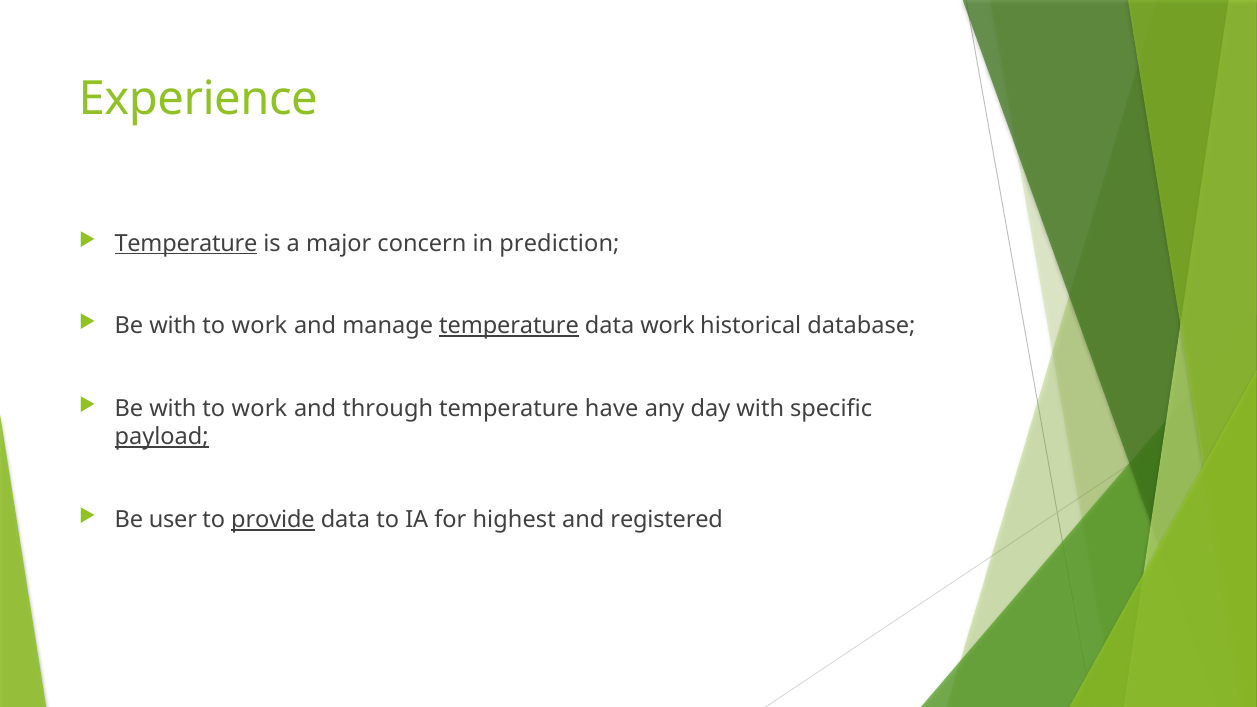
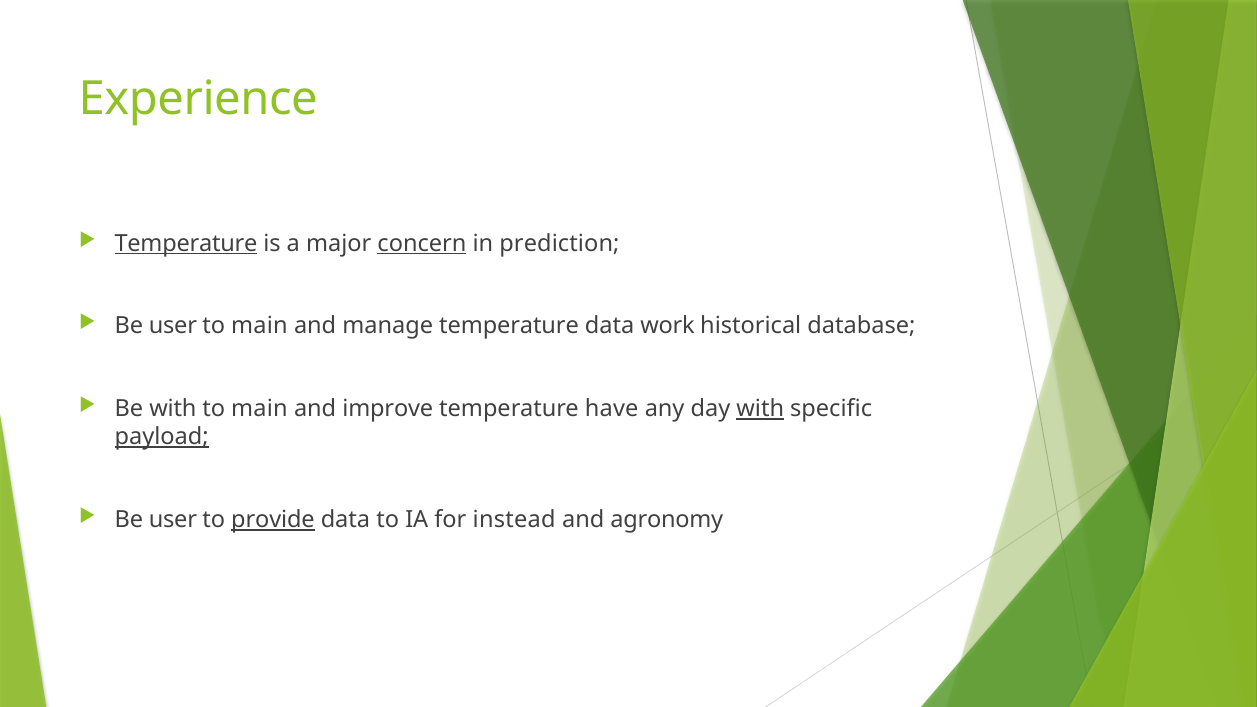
concern underline: none -> present
with at (173, 326): with -> user
work at (259, 326): work -> main
temperature at (509, 326) underline: present -> none
work at (259, 409): work -> main
through: through -> improve
with at (760, 409) underline: none -> present
highest: highest -> instead
registered: registered -> agronomy
